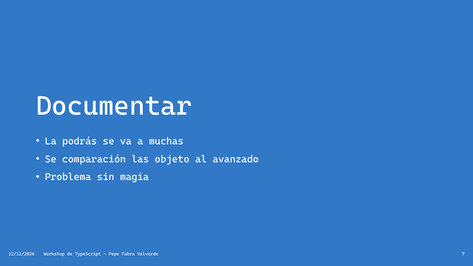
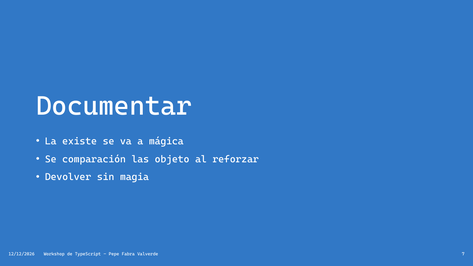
podrás: podrás -> existe
muchas: muchas -> mágica
avanzado: avanzado -> reforzar
Problema: Problema -> Devolver
